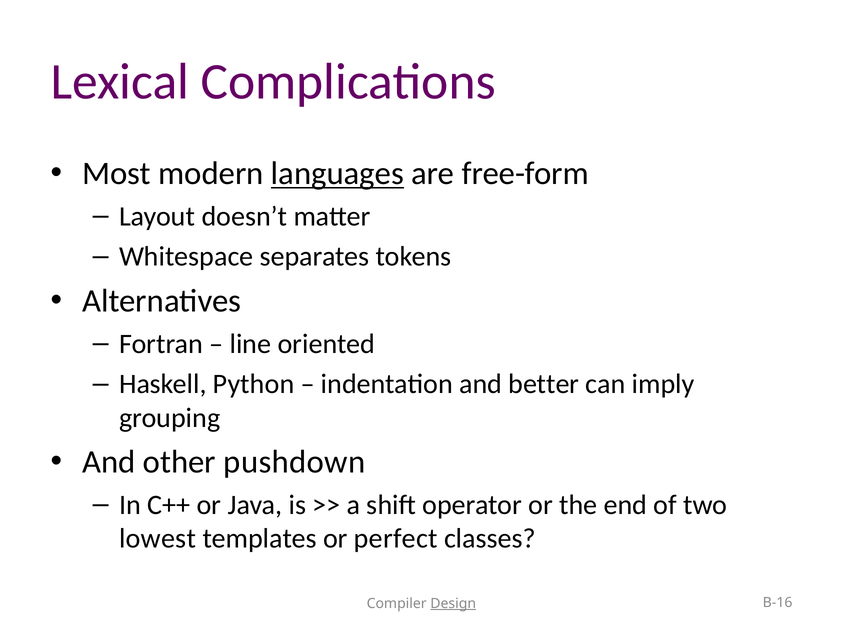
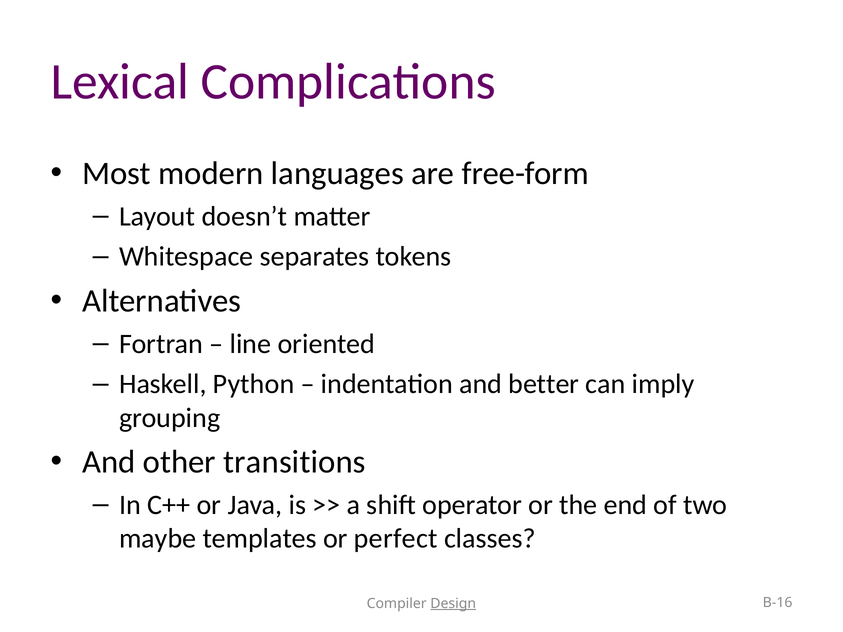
languages underline: present -> none
pushdown: pushdown -> transitions
lowest: lowest -> maybe
